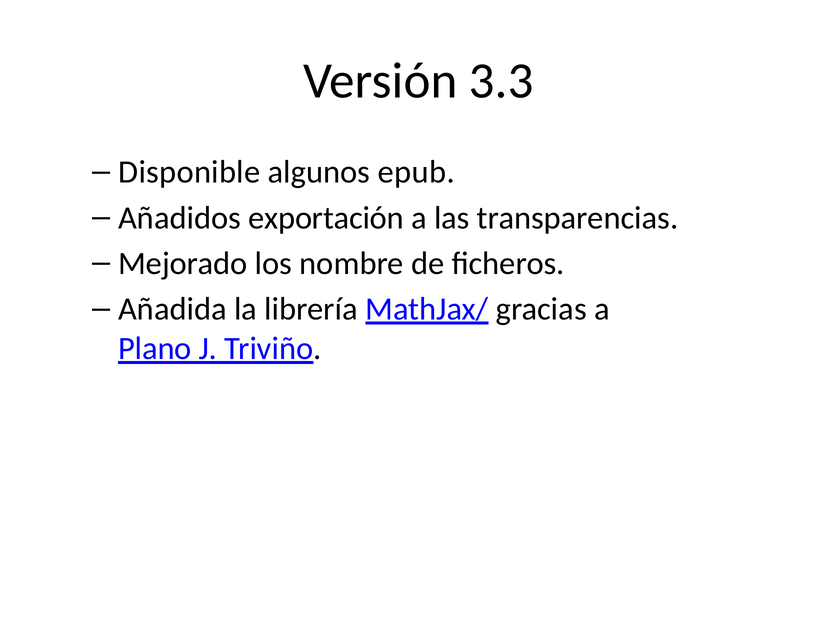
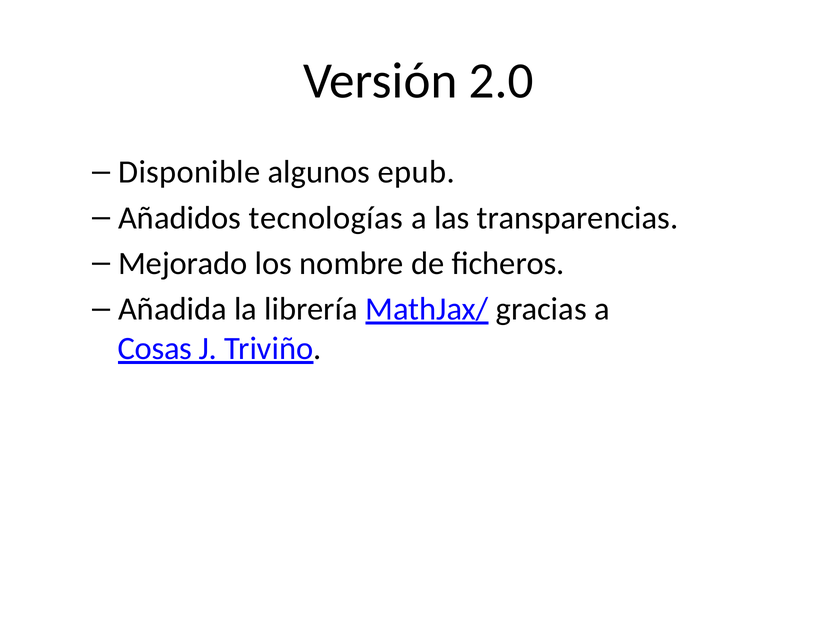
3.3: 3.3 -> 2.0
exportación: exportación -> tecnologías
Plano: Plano -> Cosas
